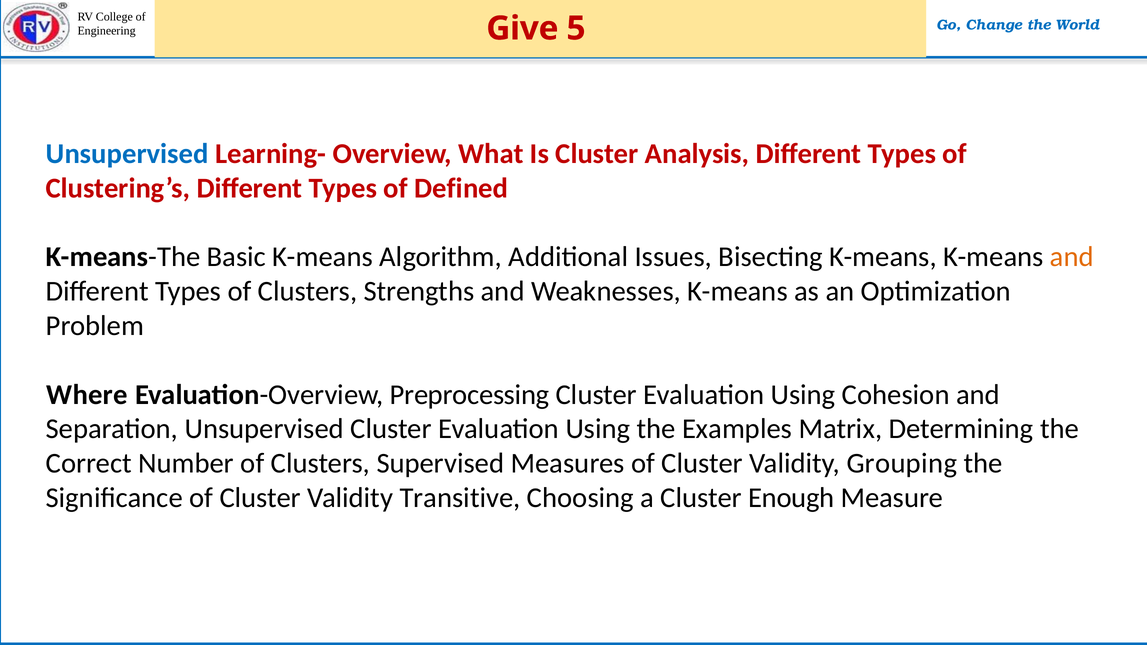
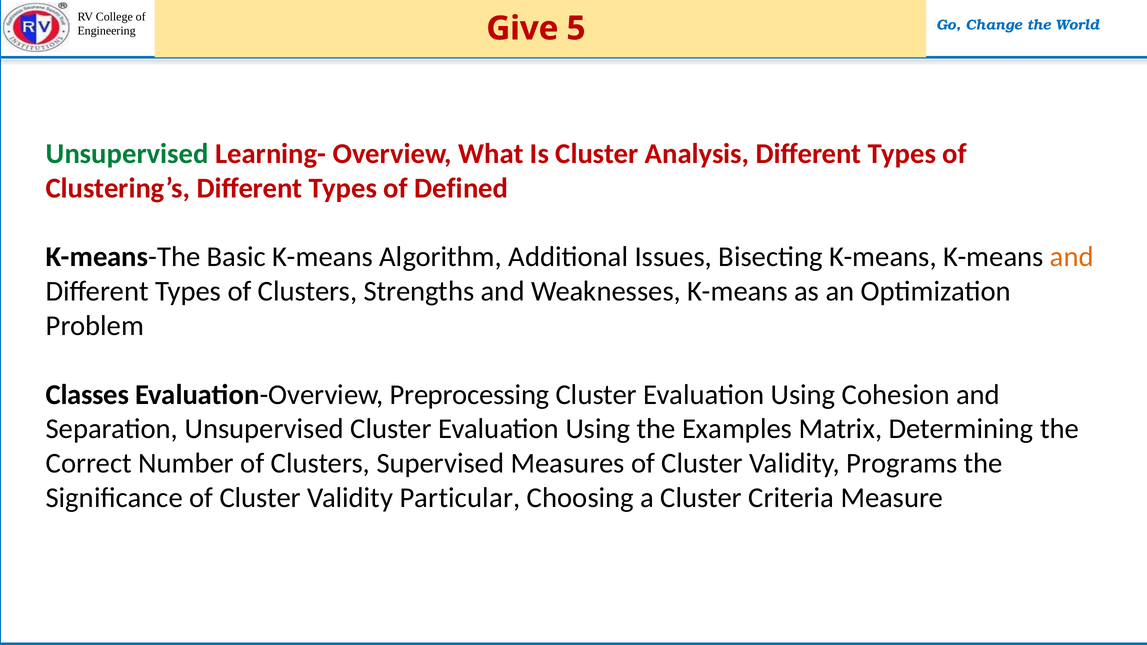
Unsupervised at (127, 154) colour: blue -> green
Where: Where -> Classes
Grouping: Grouping -> Programs
Transitive: Transitive -> Particular
Enough: Enough -> Criteria
